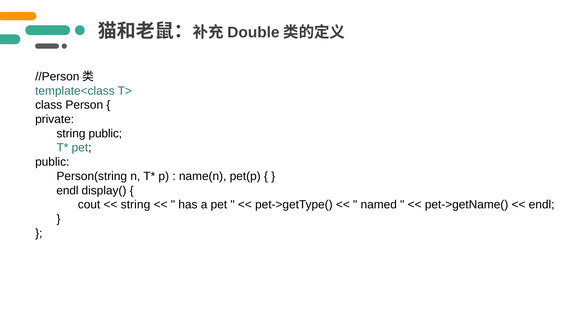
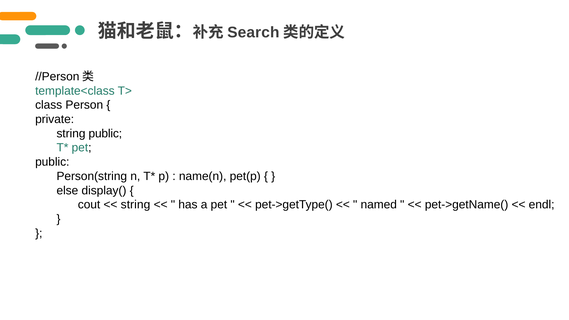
Double: Double -> Search
endl at (67, 190): endl -> else
